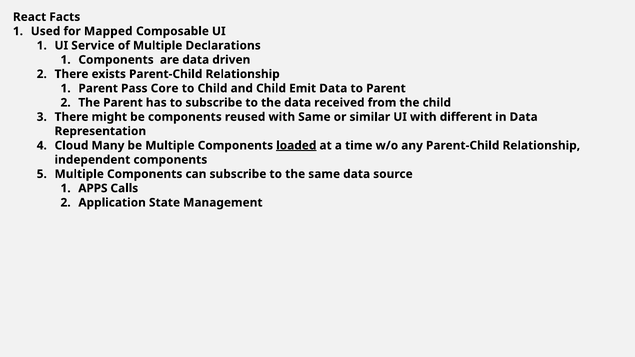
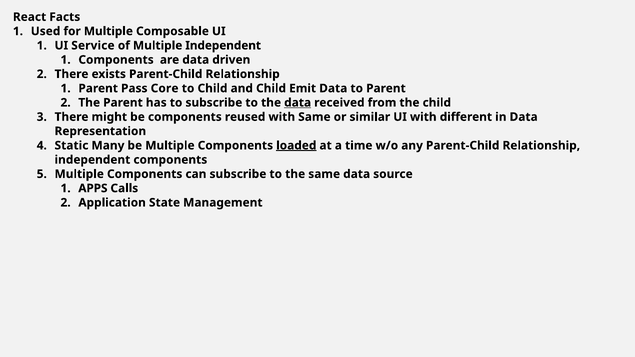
for Mapped: Mapped -> Multiple
Multiple Declarations: Declarations -> Independent
data at (298, 103) underline: none -> present
Cloud: Cloud -> Static
